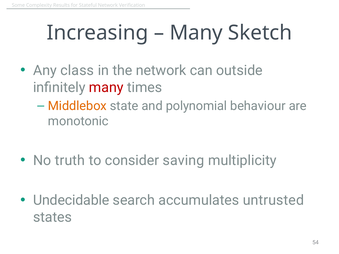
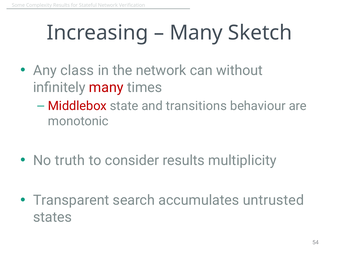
outside: outside -> without
Middlebox colour: orange -> red
polynomial: polynomial -> transitions
consider saving: saving -> results
Undecidable: Undecidable -> Transparent
